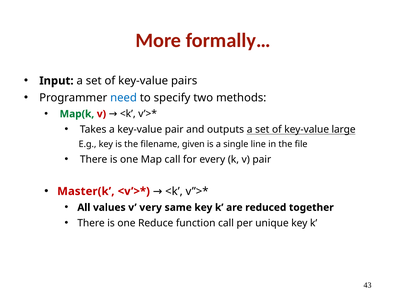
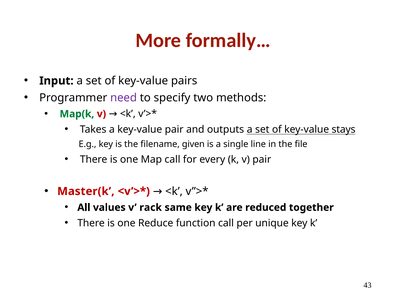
need colour: blue -> purple
large: large -> stays
very: very -> rack
